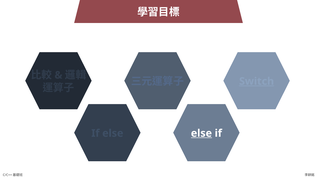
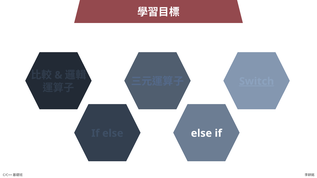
else at (201, 133) underline: present -> none
